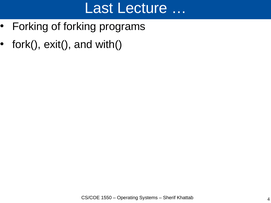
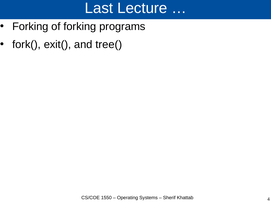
with(: with( -> tree(
